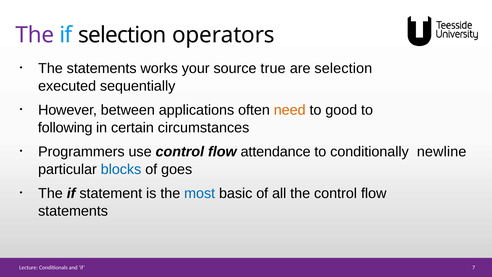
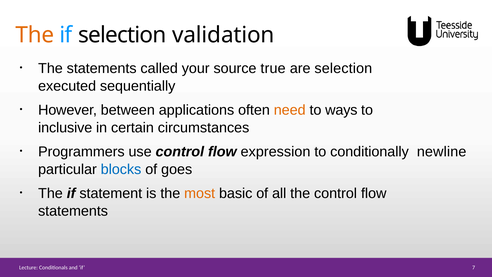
The at (35, 35) colour: purple -> orange
operators: operators -> validation
works: works -> called
good: good -> ways
following: following -> inclusive
attendance: attendance -> expression
most colour: blue -> orange
